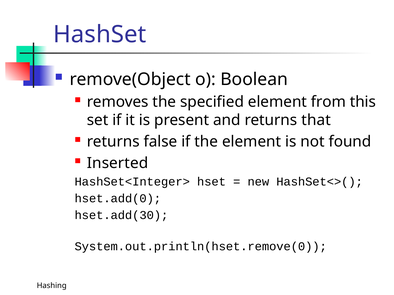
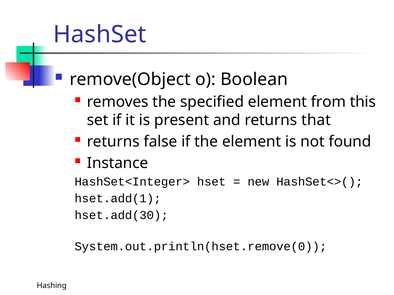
Inserted: Inserted -> Instance
hset.add(0: hset.add(0 -> hset.add(1
